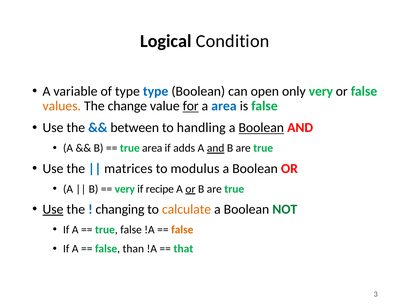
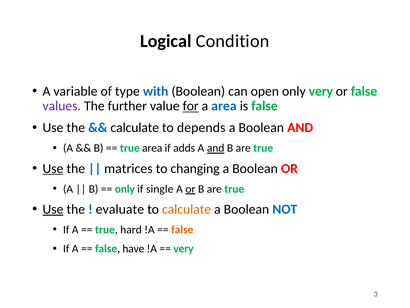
type type: type -> with
values colour: orange -> purple
change: change -> further
between at (135, 128): between -> calculate
handling: handling -> depends
Boolean at (261, 128) underline: present -> none
Use at (53, 168) underline: none -> present
modulus: modulus -> changing
very at (125, 189): very -> only
recipe: recipe -> single
changing: changing -> evaluate
NOT colour: green -> blue
true false: false -> hard
than: than -> have
that at (183, 248): that -> very
